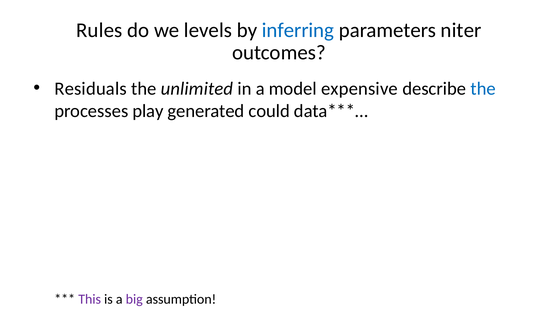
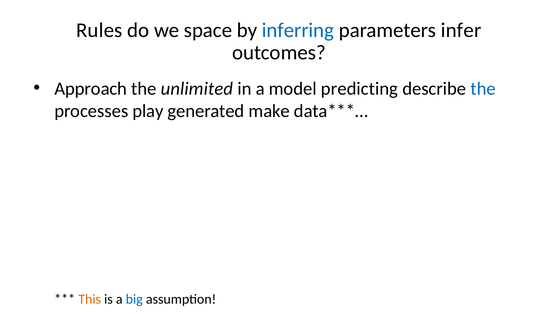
levels: levels -> space
niter: niter -> infer
Residuals: Residuals -> Approach
expensive: expensive -> predicting
could: could -> make
This colour: purple -> orange
big colour: purple -> blue
